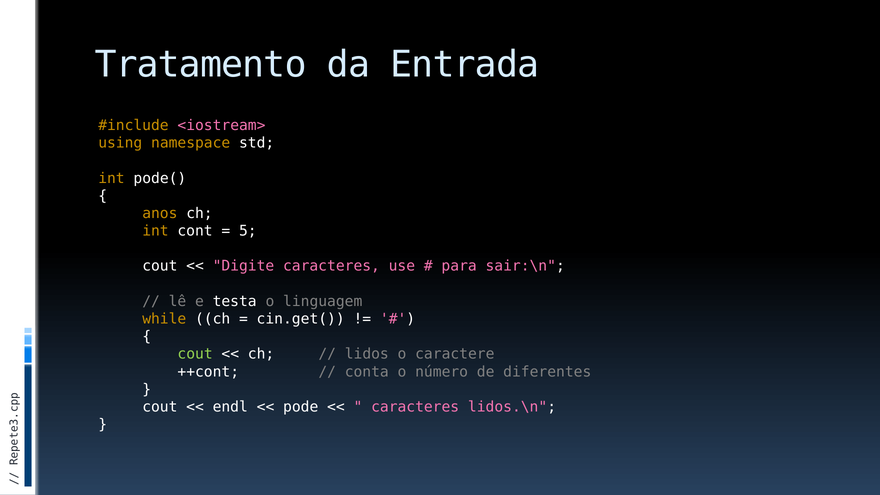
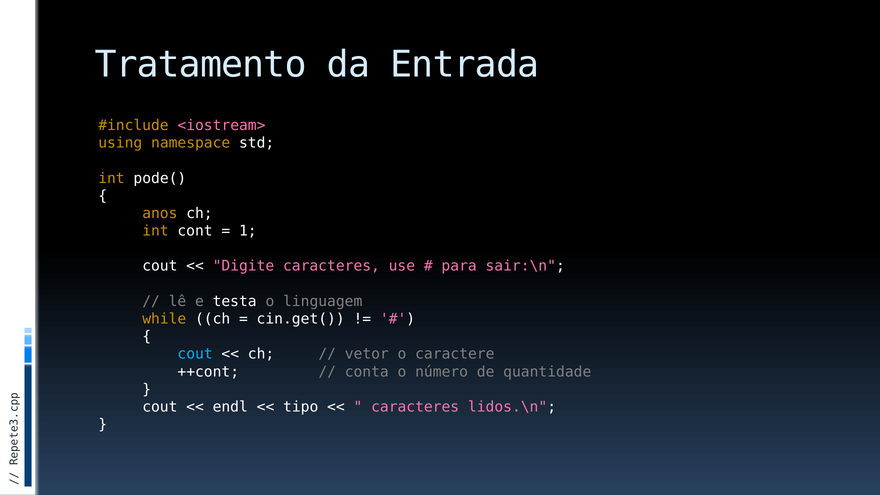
5: 5 -> 1
cout at (195, 354) colour: light green -> light blue
lidos: lidos -> vetor
diferentes: diferentes -> quantidade
pode: pode -> tipo
